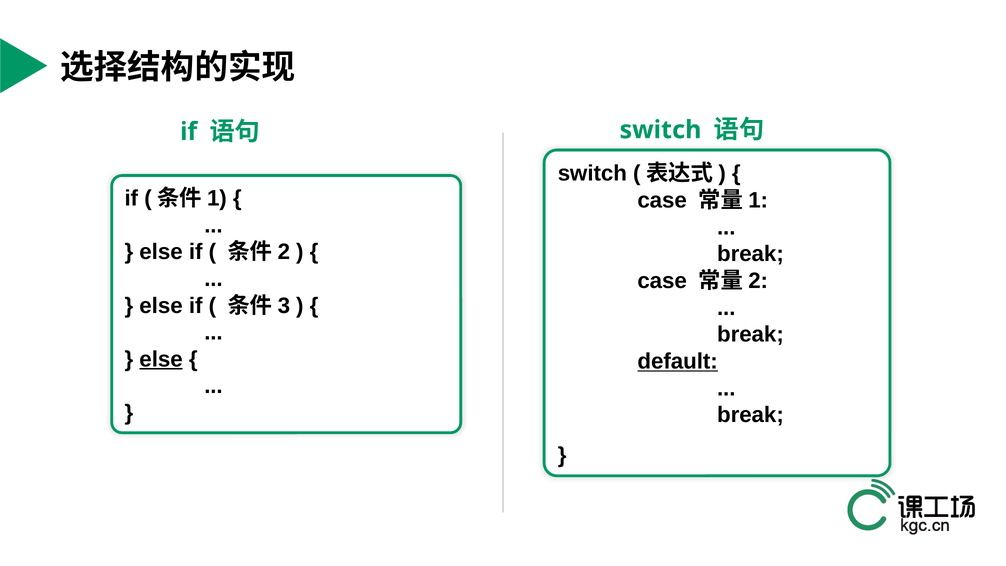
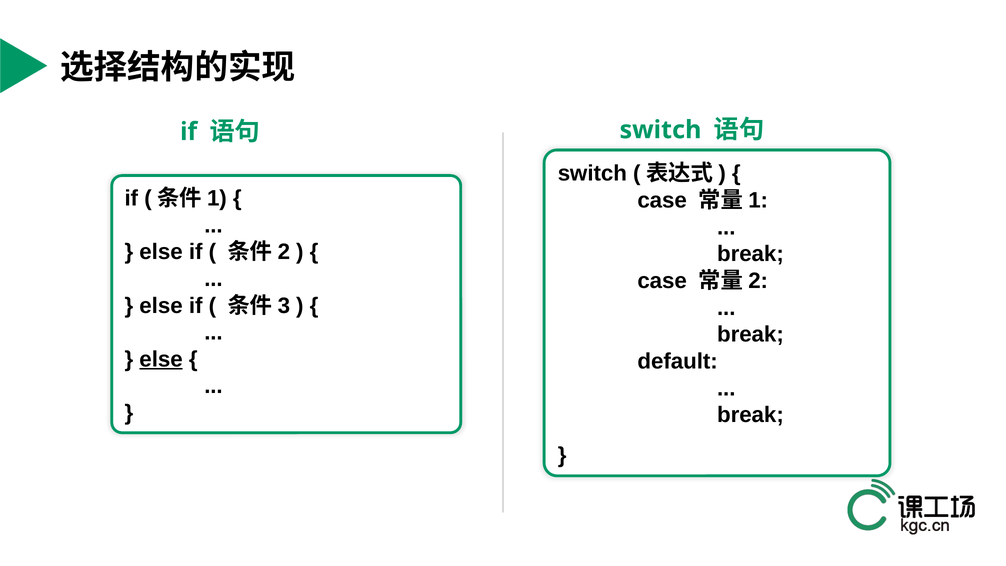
default underline: present -> none
